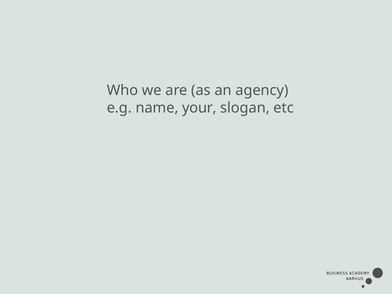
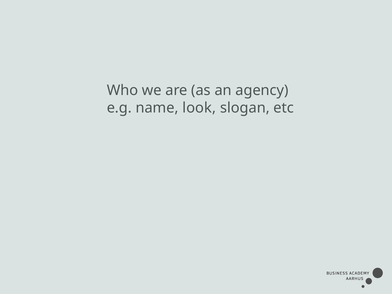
your: your -> look
